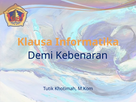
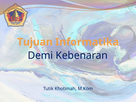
Klausa: Klausa -> Tujuan
